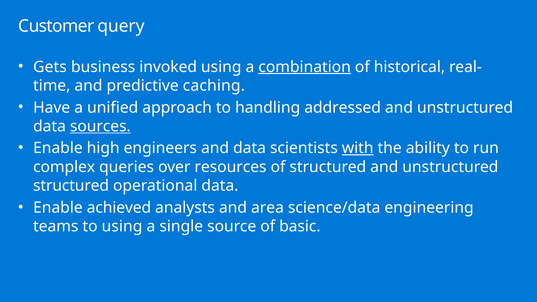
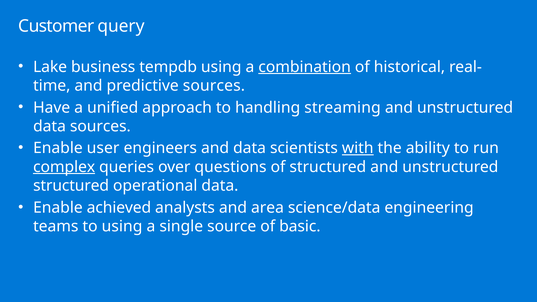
Gets: Gets -> Lake
invoked: invoked -> tempdb
predictive caching: caching -> sources
addressed: addressed -> streaming
sources at (100, 126) underline: present -> none
high: high -> user
complex underline: none -> present
resources: resources -> questions
